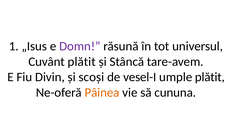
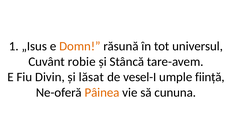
Domn colour: purple -> orange
Cuvânt plătit: plătit -> robie
scoși: scoși -> lăsat
umple plătit: plătit -> ființă
